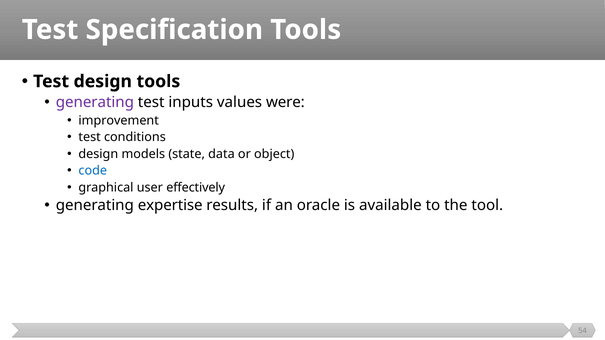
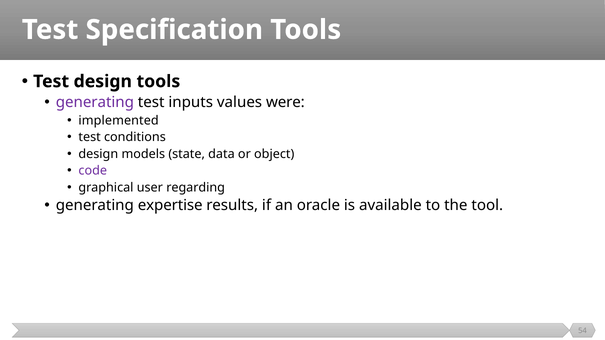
improvement: improvement -> implemented
code colour: blue -> purple
effectively: effectively -> regarding
